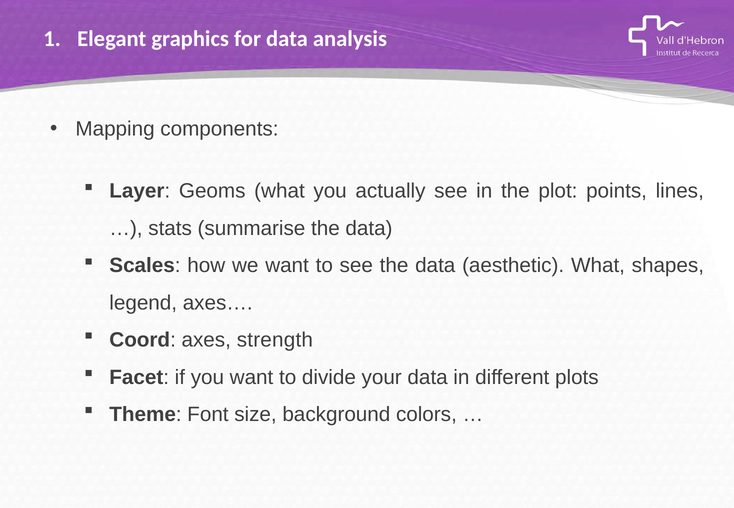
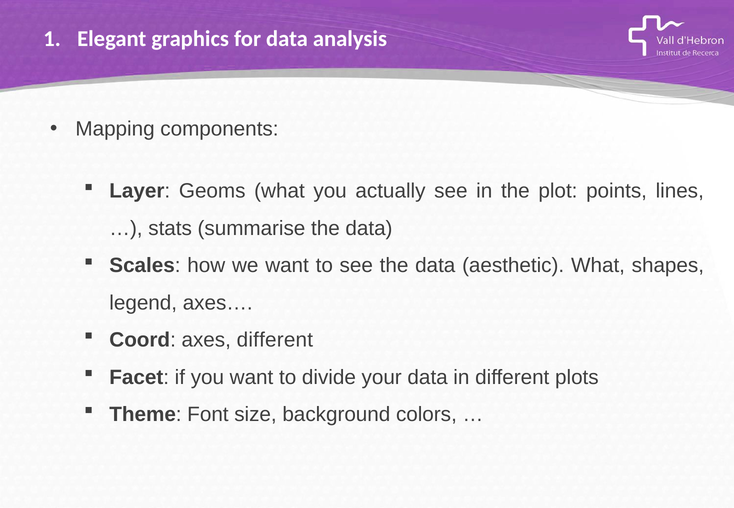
axes strength: strength -> different
